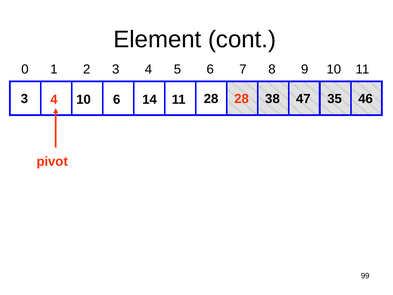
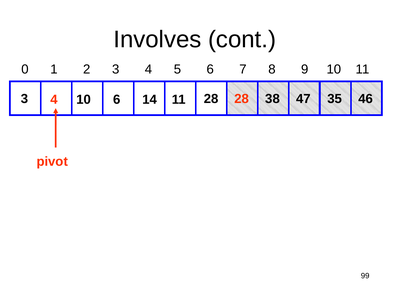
Element: Element -> Involves
